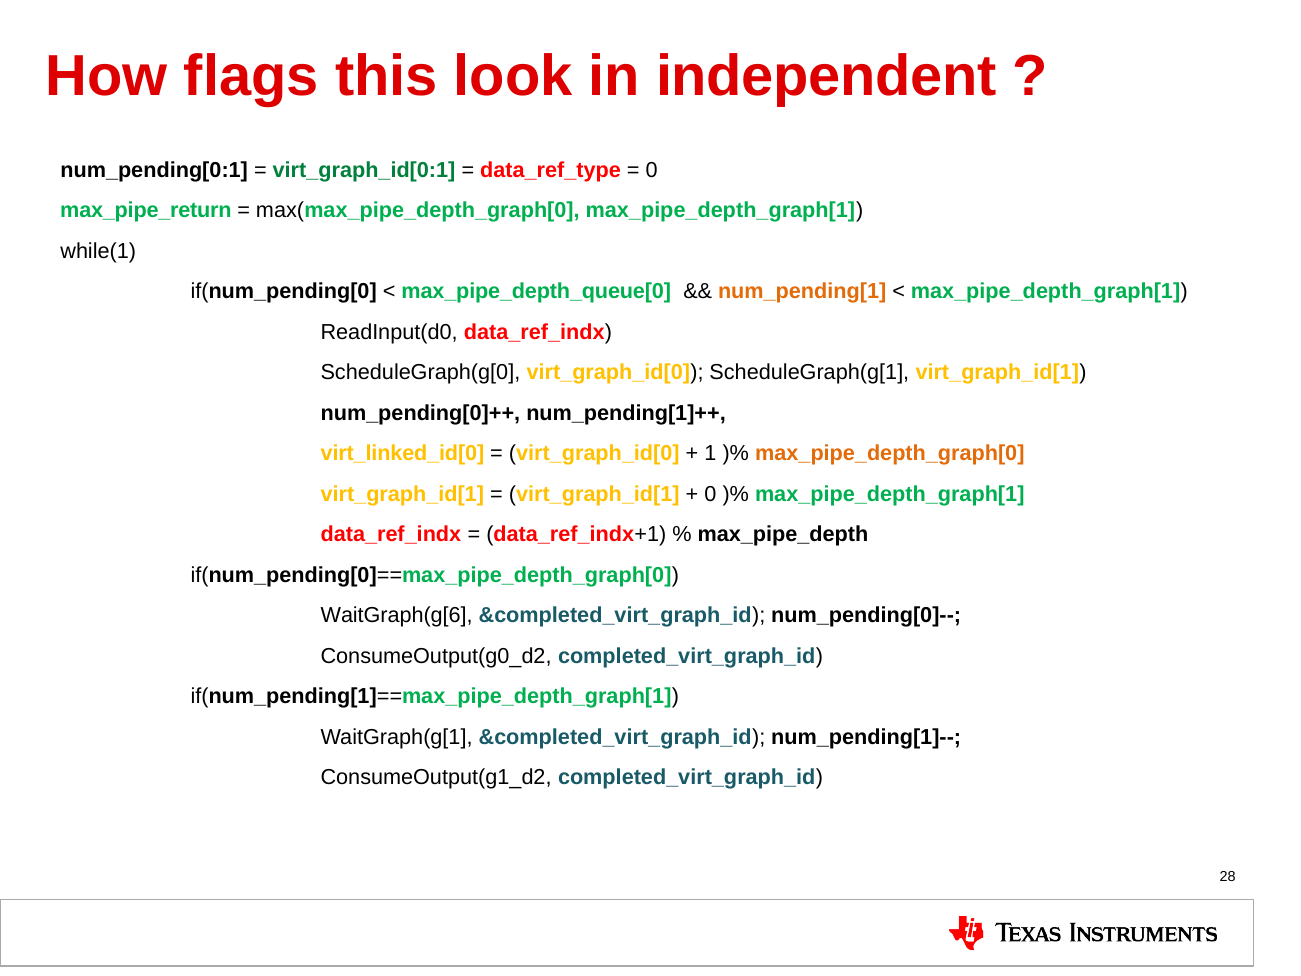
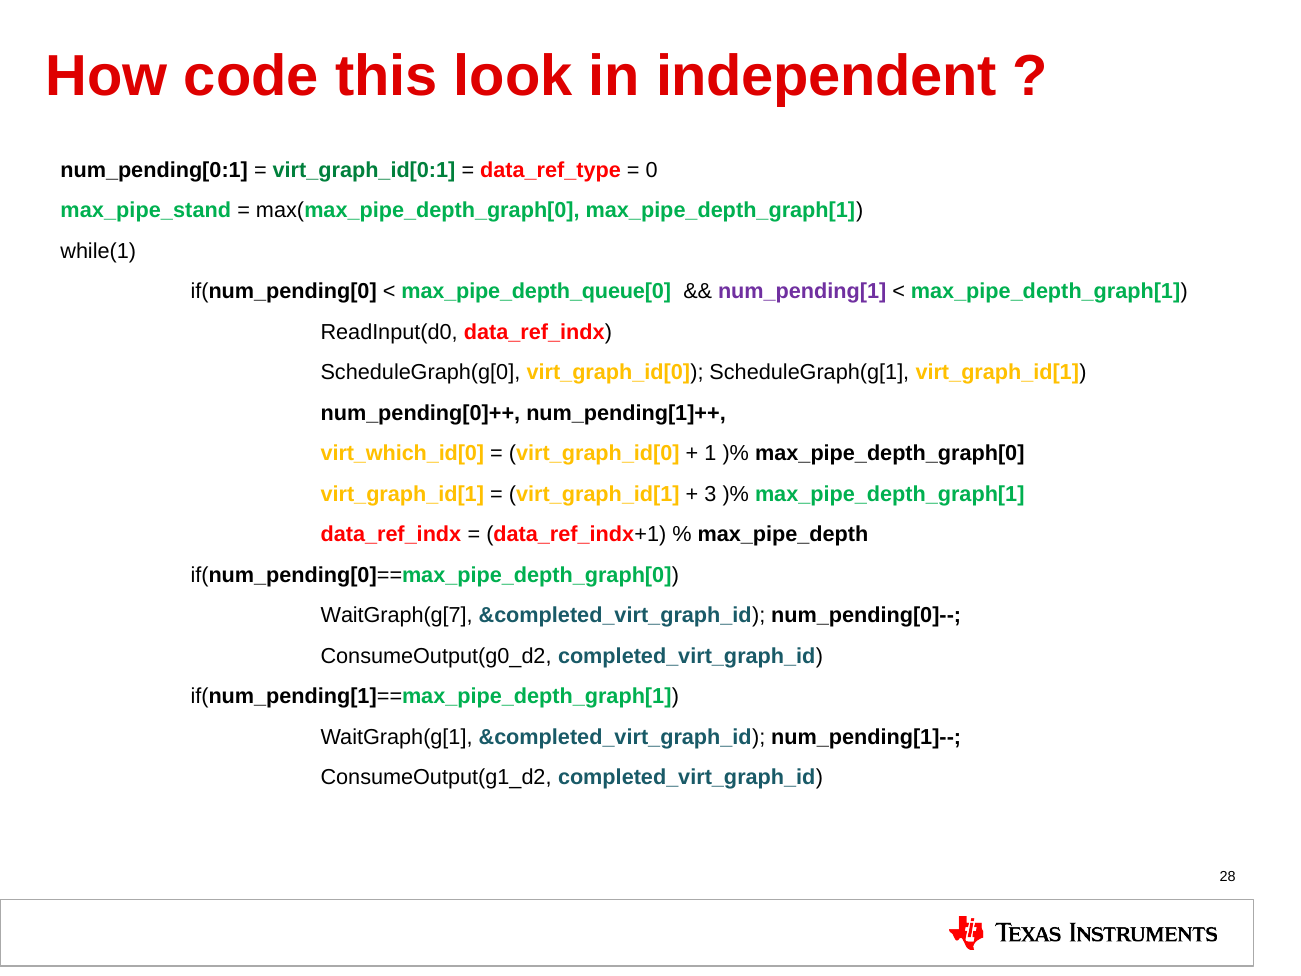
flags: flags -> code
max_pipe_return: max_pipe_return -> max_pipe_stand
num_pending[1 colour: orange -> purple
virt_linked_id[0: virt_linked_id[0 -> virt_which_id[0
max_pipe_depth_graph[0 colour: orange -> black
0 at (710, 494): 0 -> 3
WaitGraph(g[6: WaitGraph(g[6 -> WaitGraph(g[7
